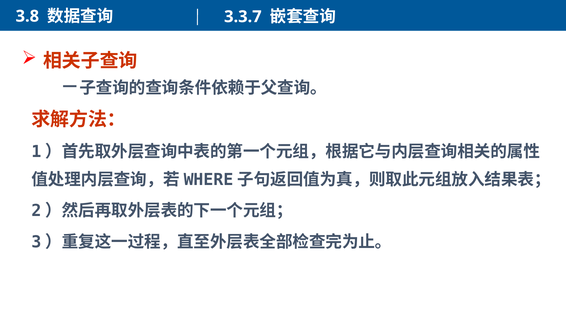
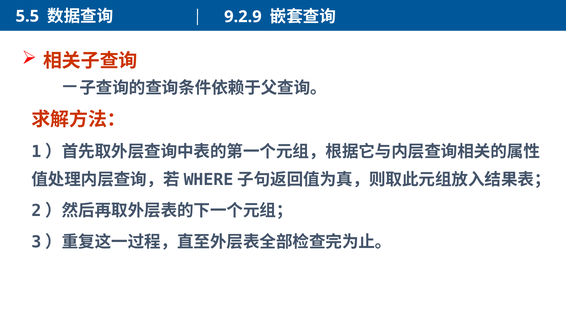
3.8: 3.8 -> 5.5
3.3.7: 3.3.7 -> 9.2.9
